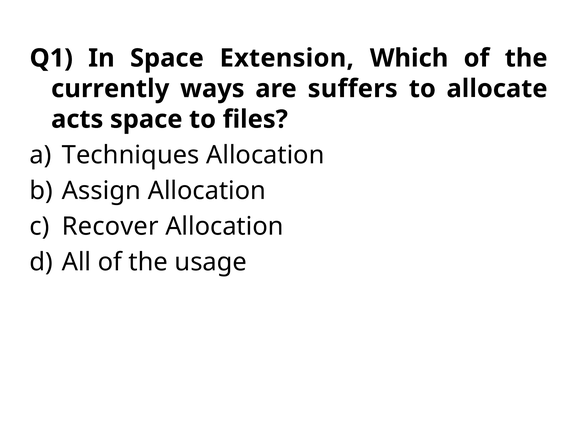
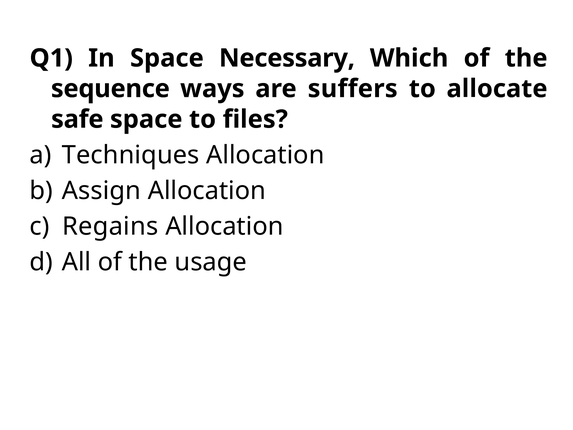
Extension: Extension -> Necessary
currently: currently -> sequence
acts: acts -> safe
Recover: Recover -> Regains
